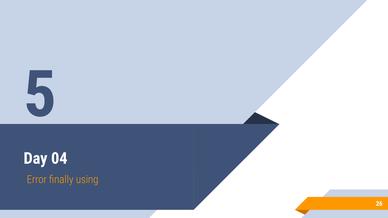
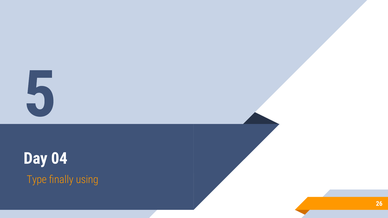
Error: Error -> Type
